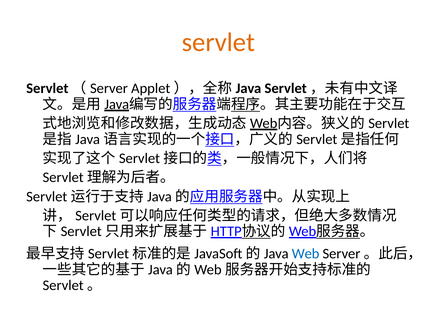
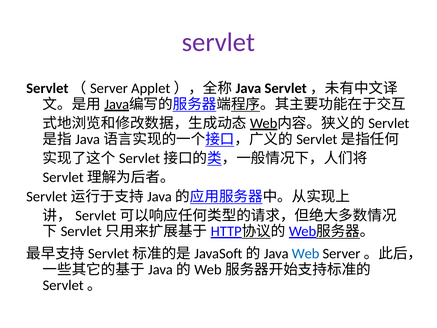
servlet colour: orange -> purple
